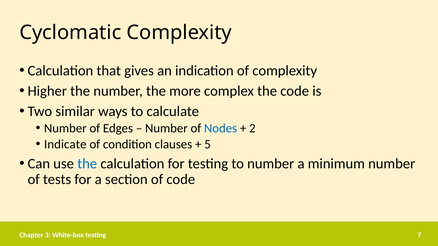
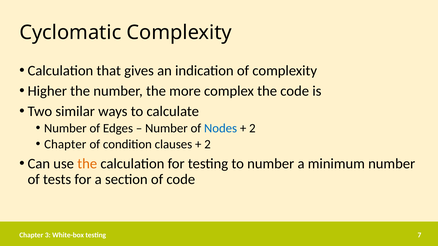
Indicate at (65, 144): Indicate -> Chapter
5 at (207, 144): 5 -> 2
the at (87, 164) colour: blue -> orange
